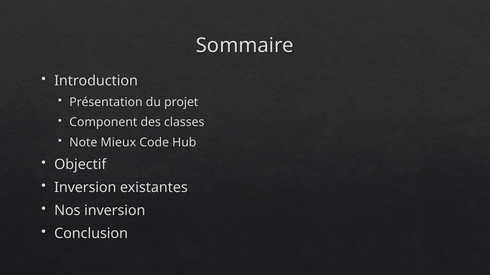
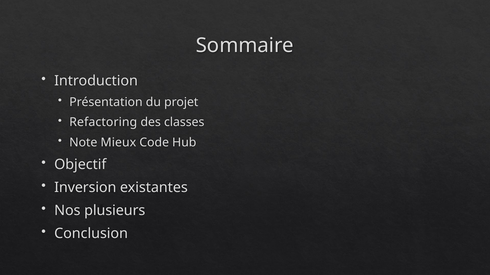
Component: Component -> Refactoring
Nos inversion: inversion -> plusieurs
